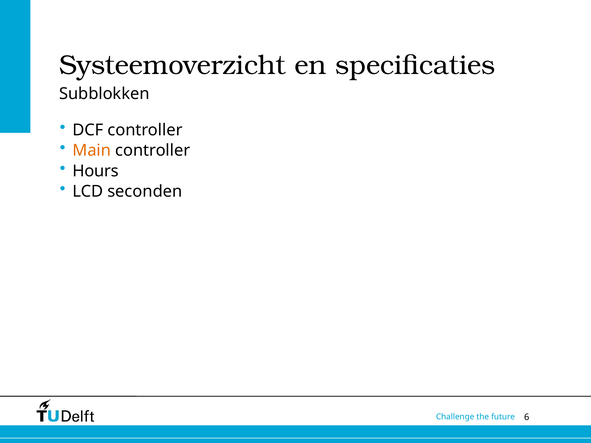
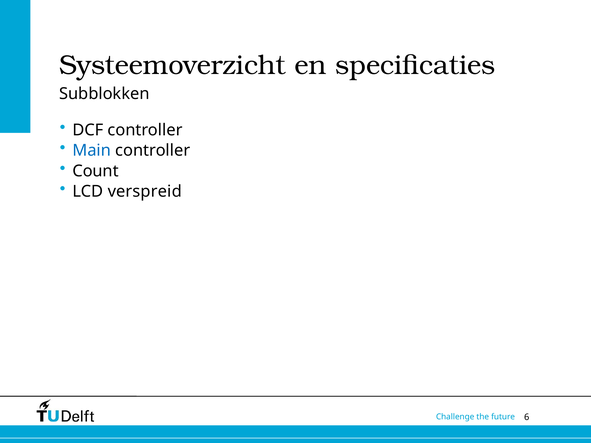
Main colour: orange -> blue
Hours: Hours -> Count
seconden: seconden -> verspreid
